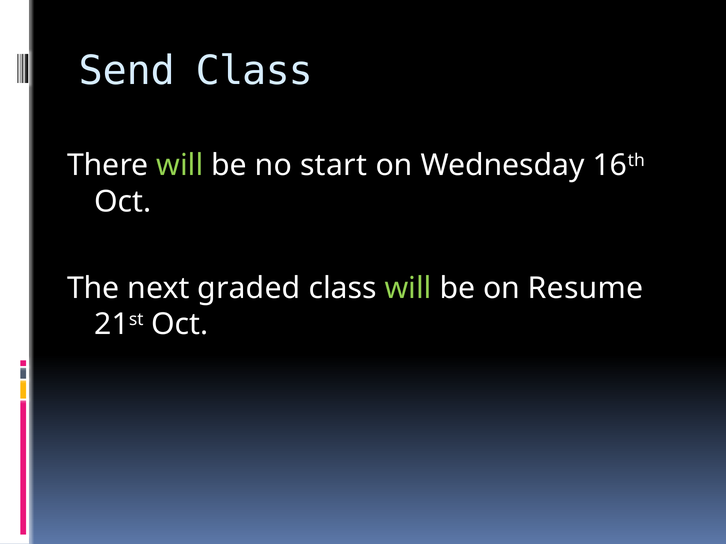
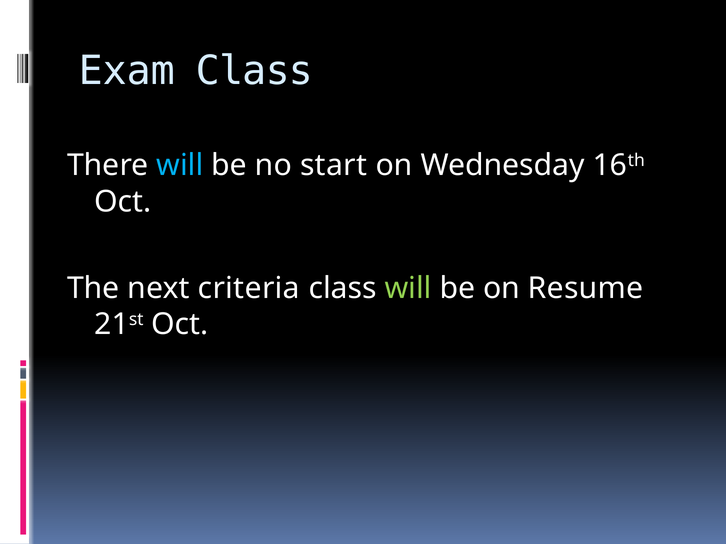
Send: Send -> Exam
will at (180, 165) colour: light green -> light blue
graded: graded -> criteria
